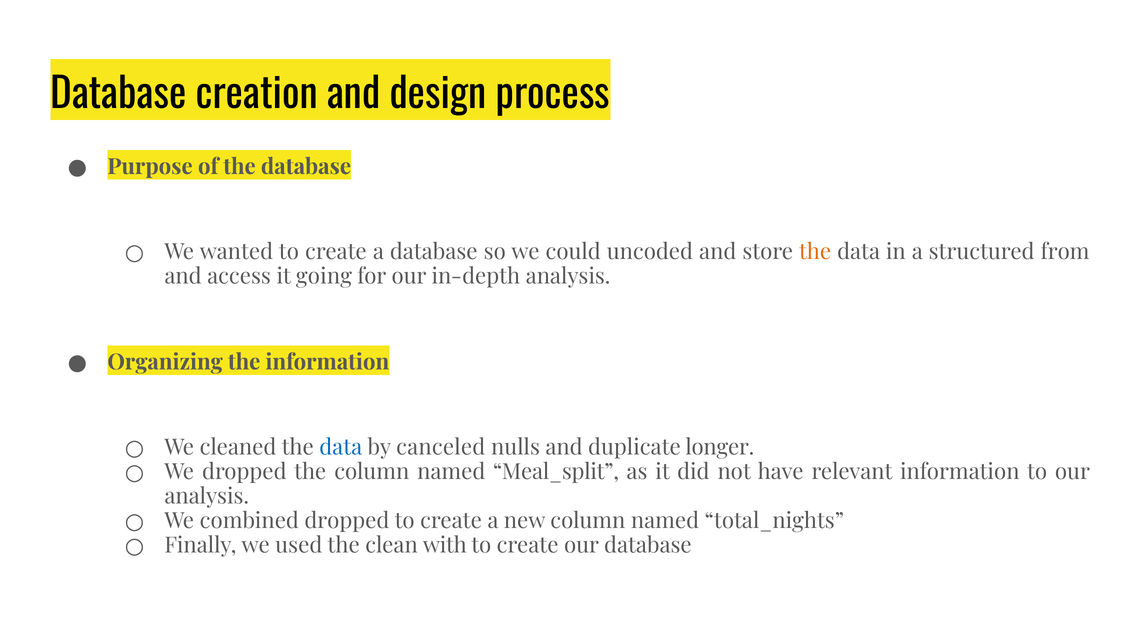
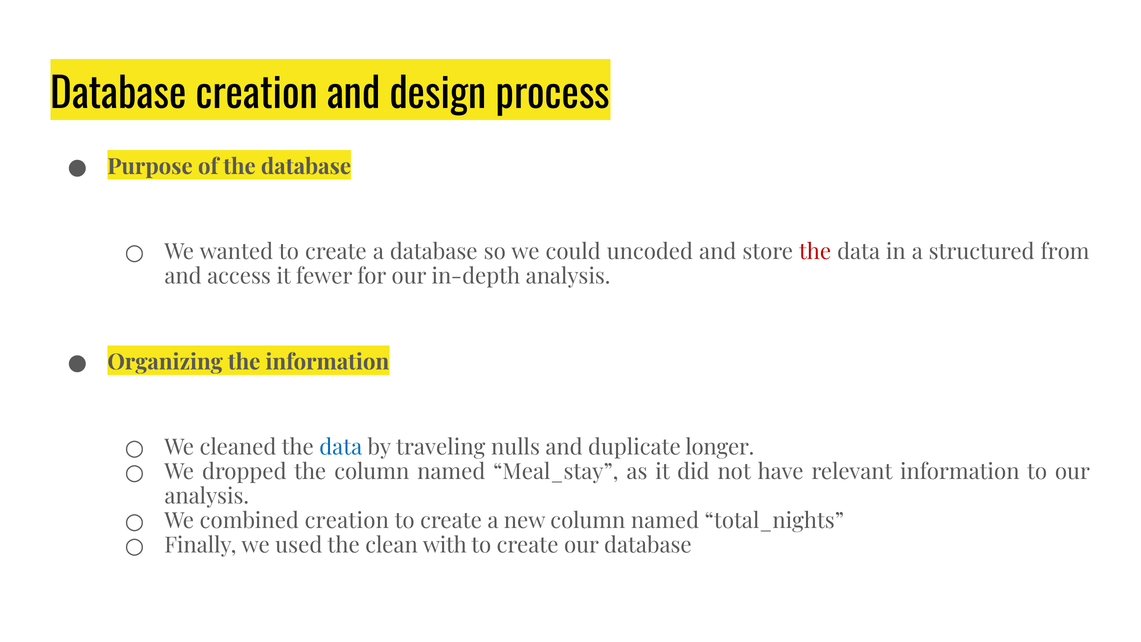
the at (815, 252) colour: orange -> red
going: going -> fewer
canceled: canceled -> traveling
Meal_split: Meal_split -> Meal_stay
combined dropped: dropped -> creation
